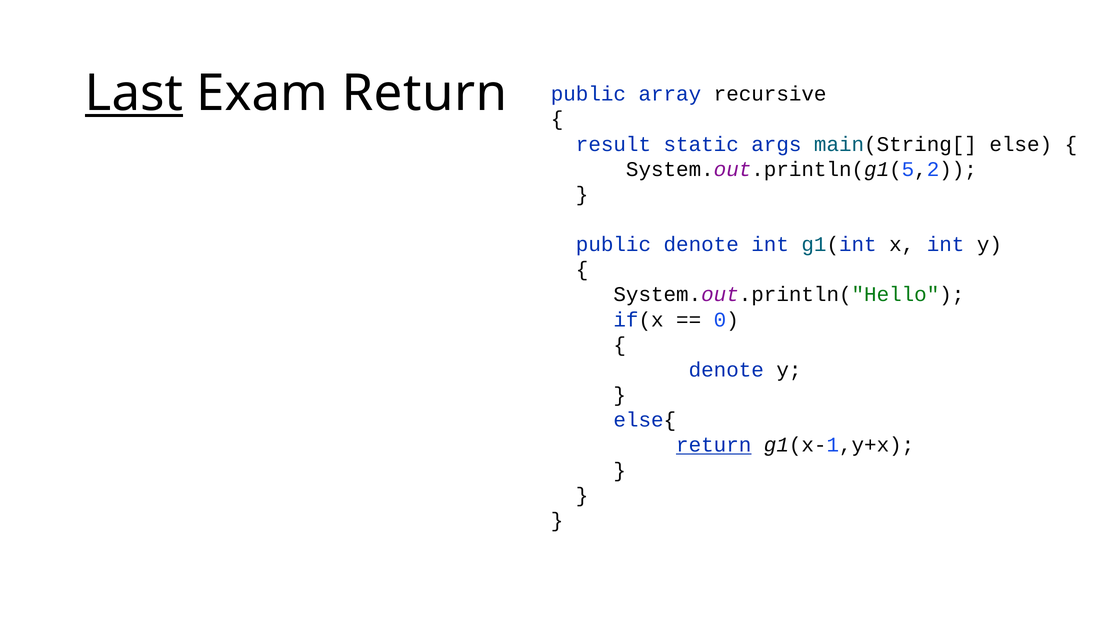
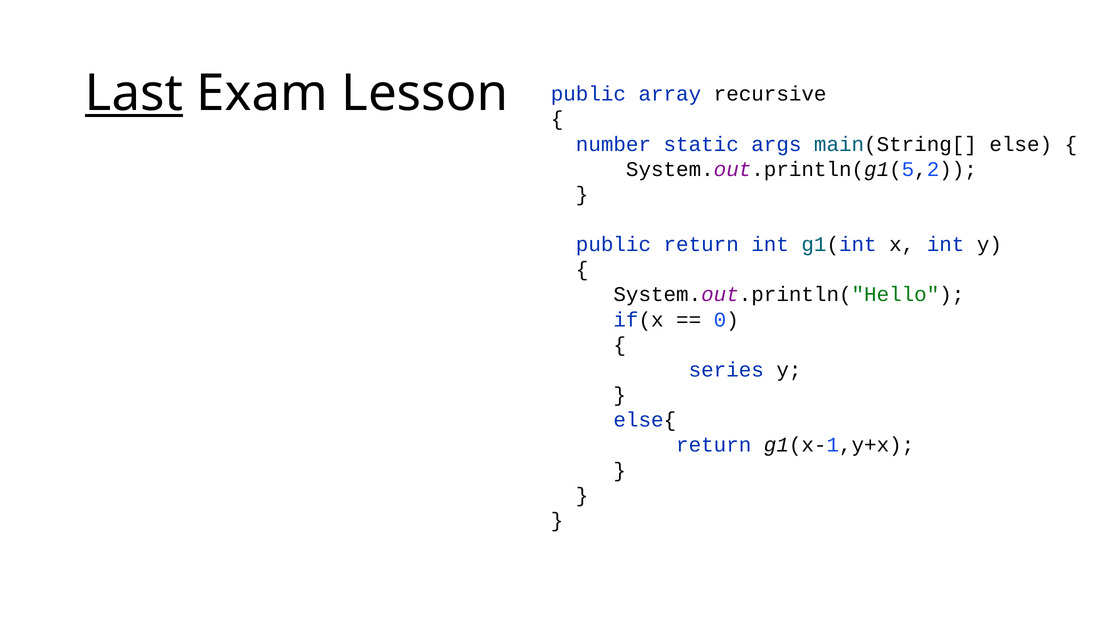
Exam Return: Return -> Lesson
result: result -> number
public denote: denote -> return
denote at (726, 370): denote -> series
return at (714, 445) underline: present -> none
